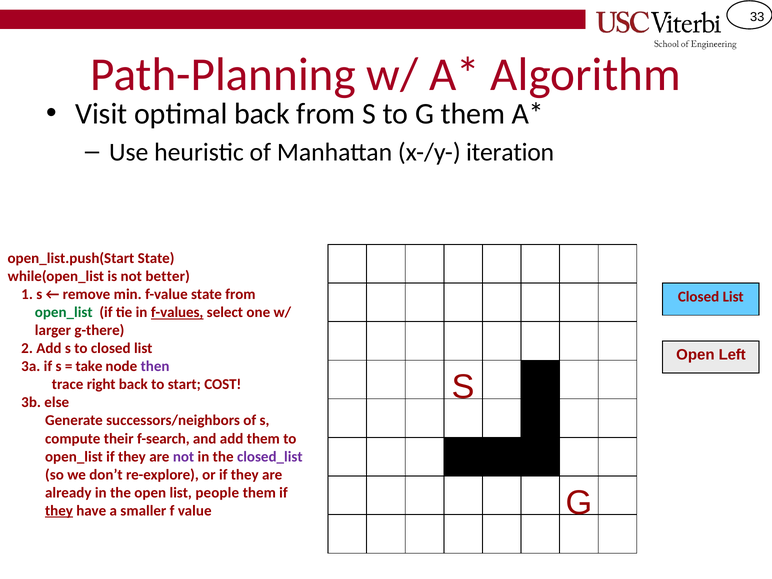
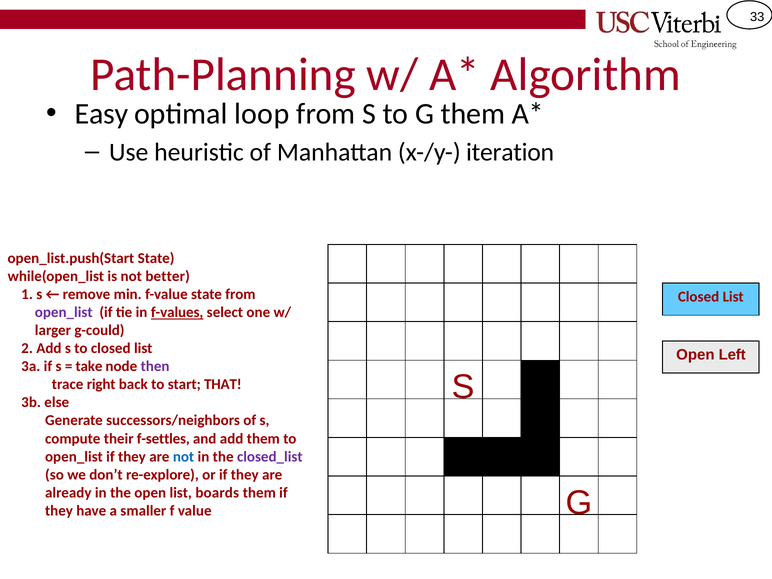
Visit: Visit -> Easy
optimal back: back -> loop
open_list at (64, 312) colour: green -> purple
g-there: g-there -> g-could
COST: COST -> THAT
f-search: f-search -> f-settles
not at (184, 457) colour: purple -> blue
people: people -> boards
they at (59, 511) underline: present -> none
